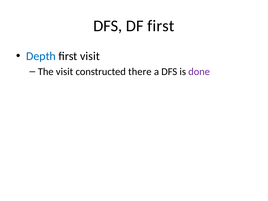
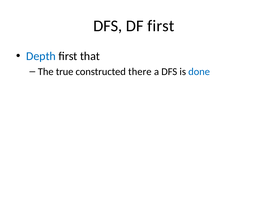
first visit: visit -> that
The visit: visit -> true
done colour: purple -> blue
